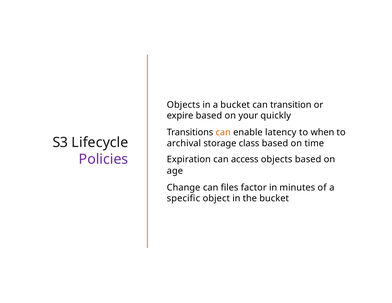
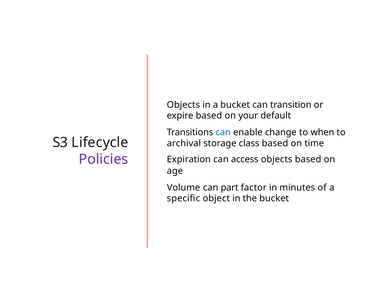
quickly: quickly -> default
can at (223, 132) colour: orange -> blue
latency: latency -> change
Change: Change -> Volume
files: files -> part
